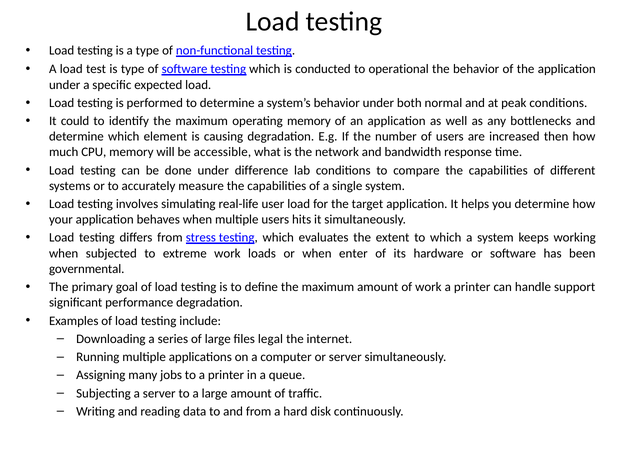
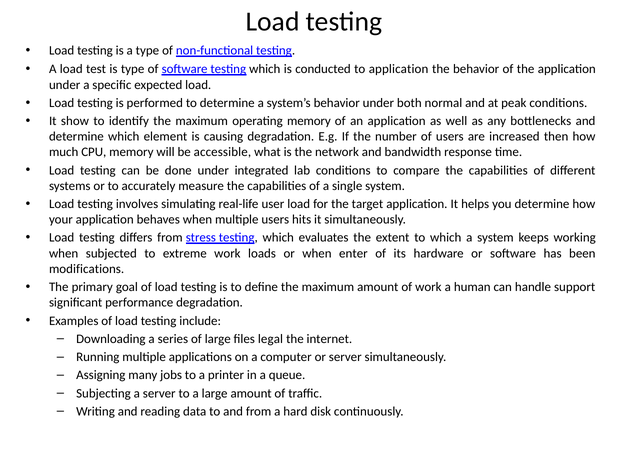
to operational: operational -> application
could: could -> show
difference: difference -> integrated
governmental: governmental -> modifications
work a printer: printer -> human
